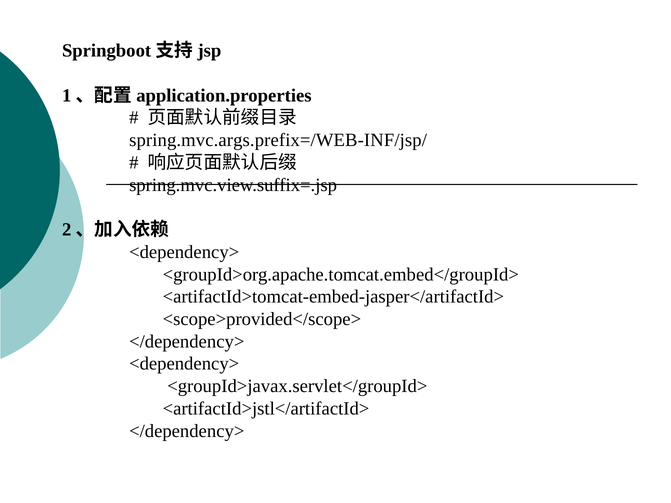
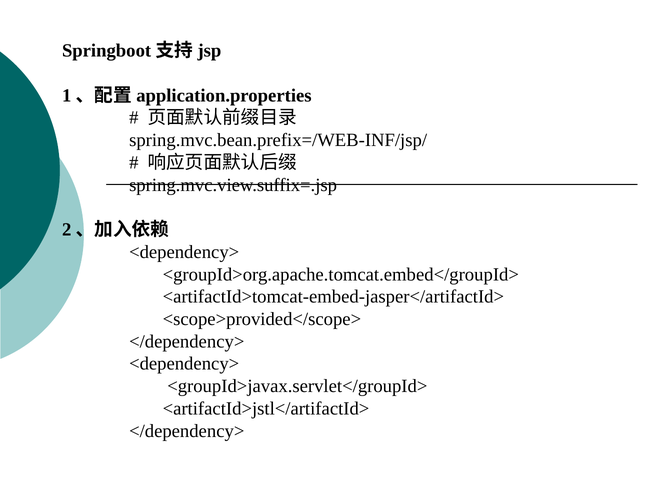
spring.mvc.args.prefix=/WEB-INF/jsp/: spring.mvc.args.prefix=/WEB-INF/jsp/ -> spring.mvc.bean.prefix=/WEB-INF/jsp/
